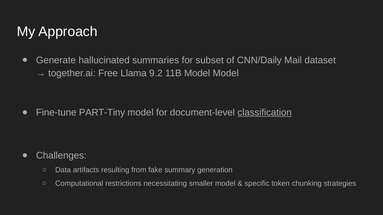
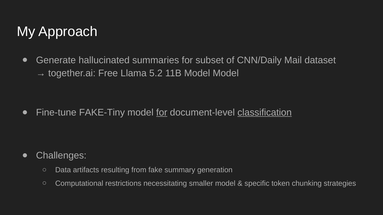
9.2: 9.2 -> 5.2
PART-Tiny: PART-Tiny -> FAKE-Tiny
for at (162, 113) underline: none -> present
